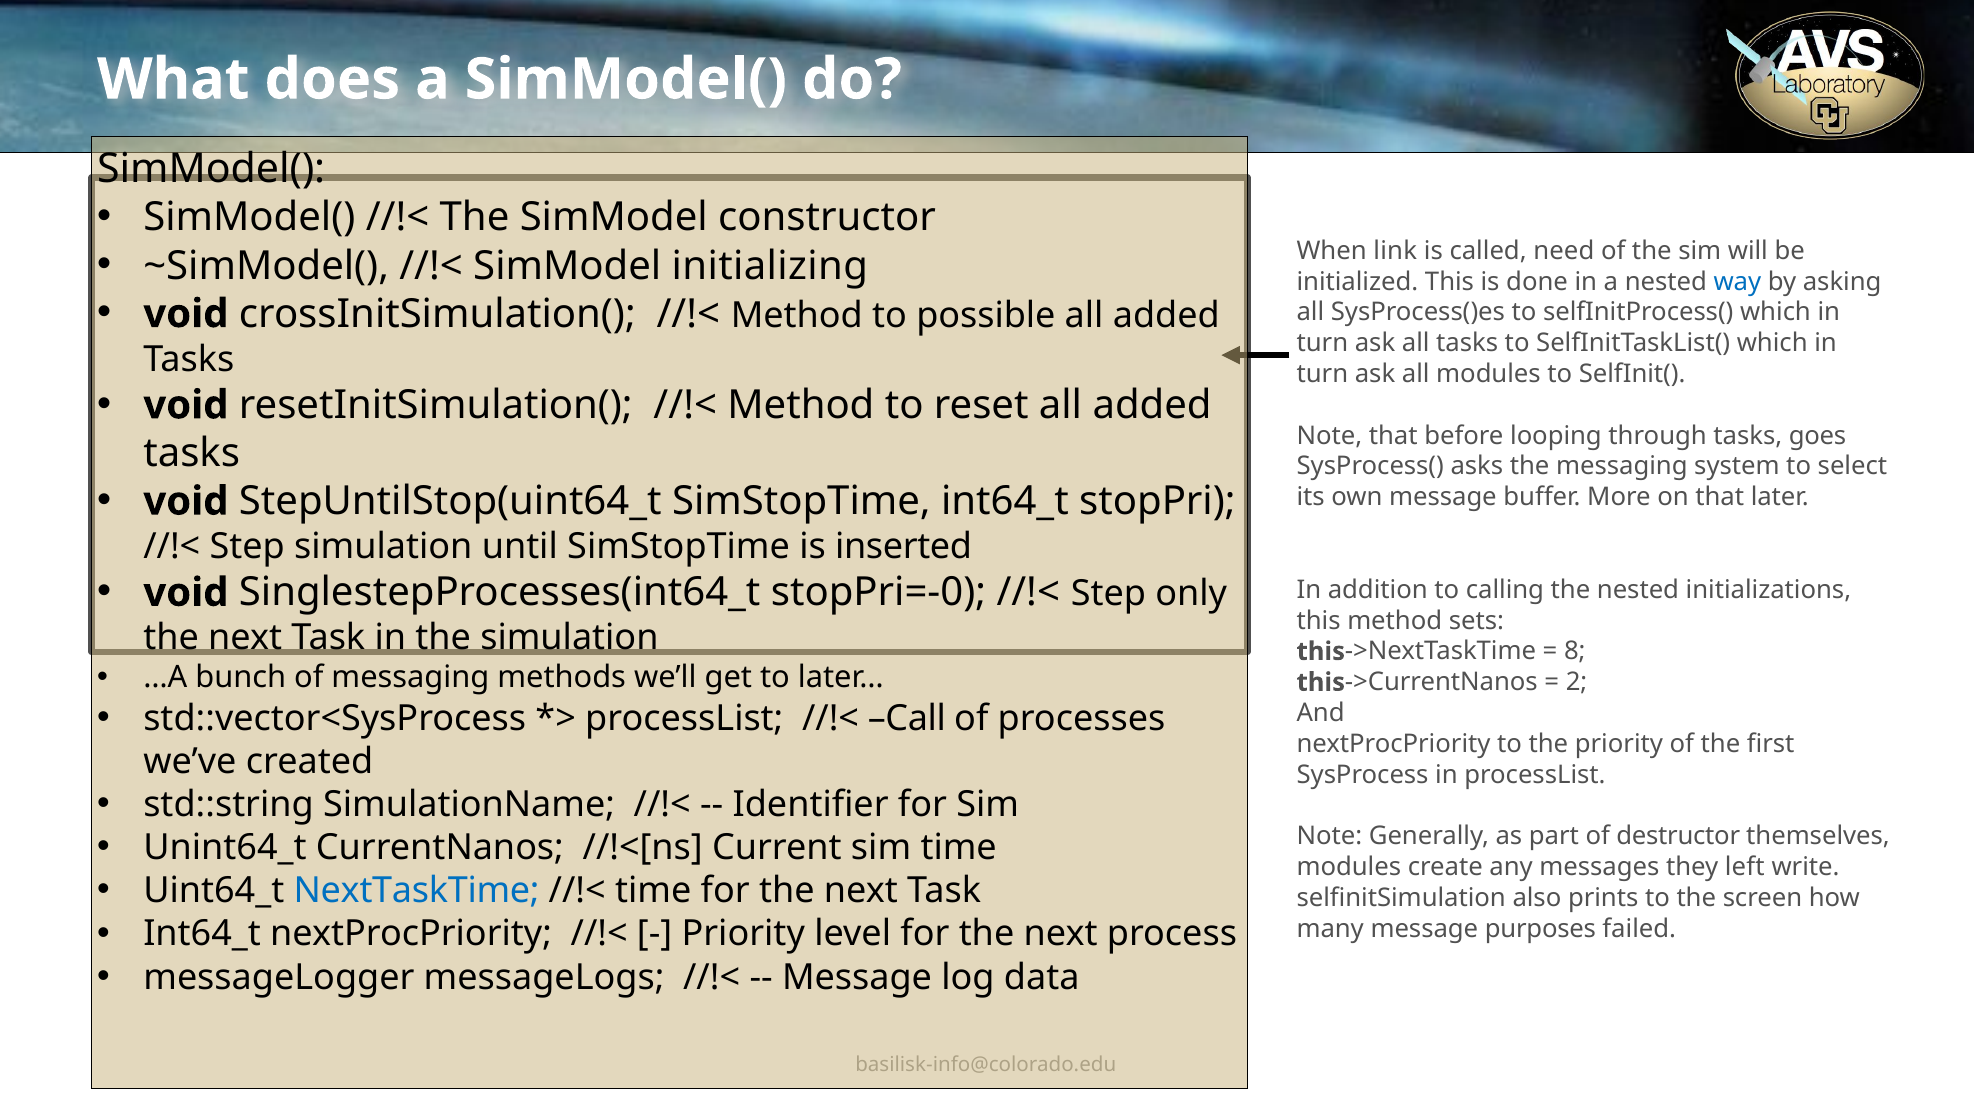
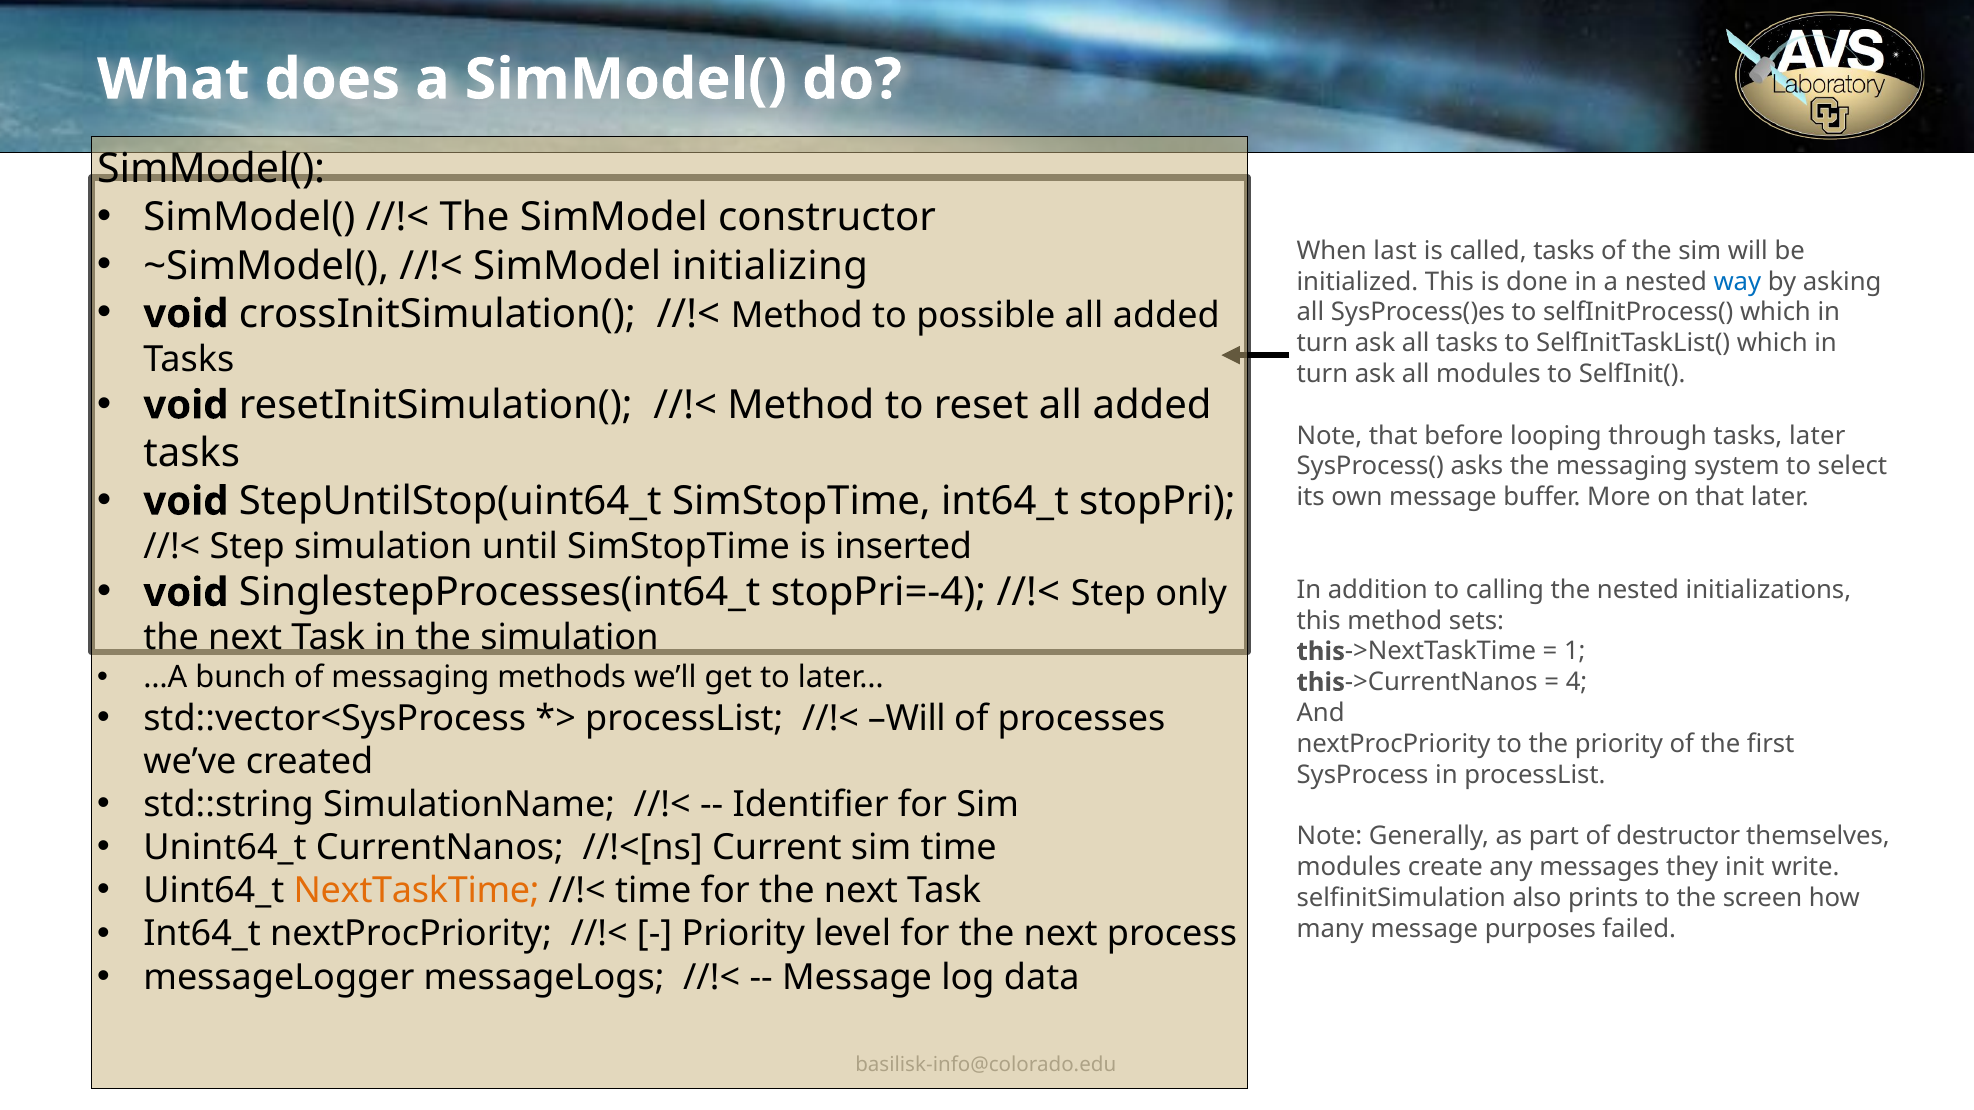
link: link -> last
called need: need -> tasks
tasks goes: goes -> later
stopPri=-0: stopPri=-0 -> stopPri=-4
8: 8 -> 1
2: 2 -> 4
Call at (907, 718): Call -> Will
left: left -> init
NextTaskTime colour: blue -> orange
